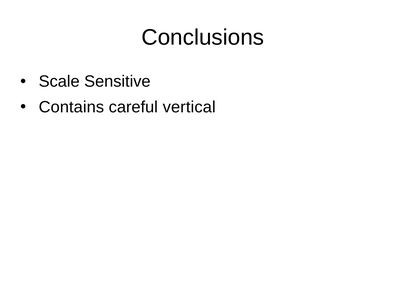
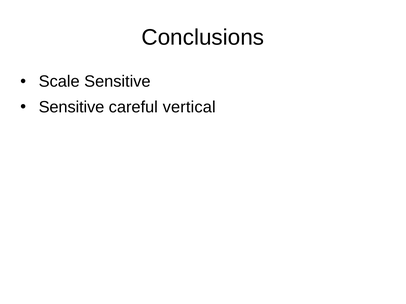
Contains at (71, 107): Contains -> Sensitive
